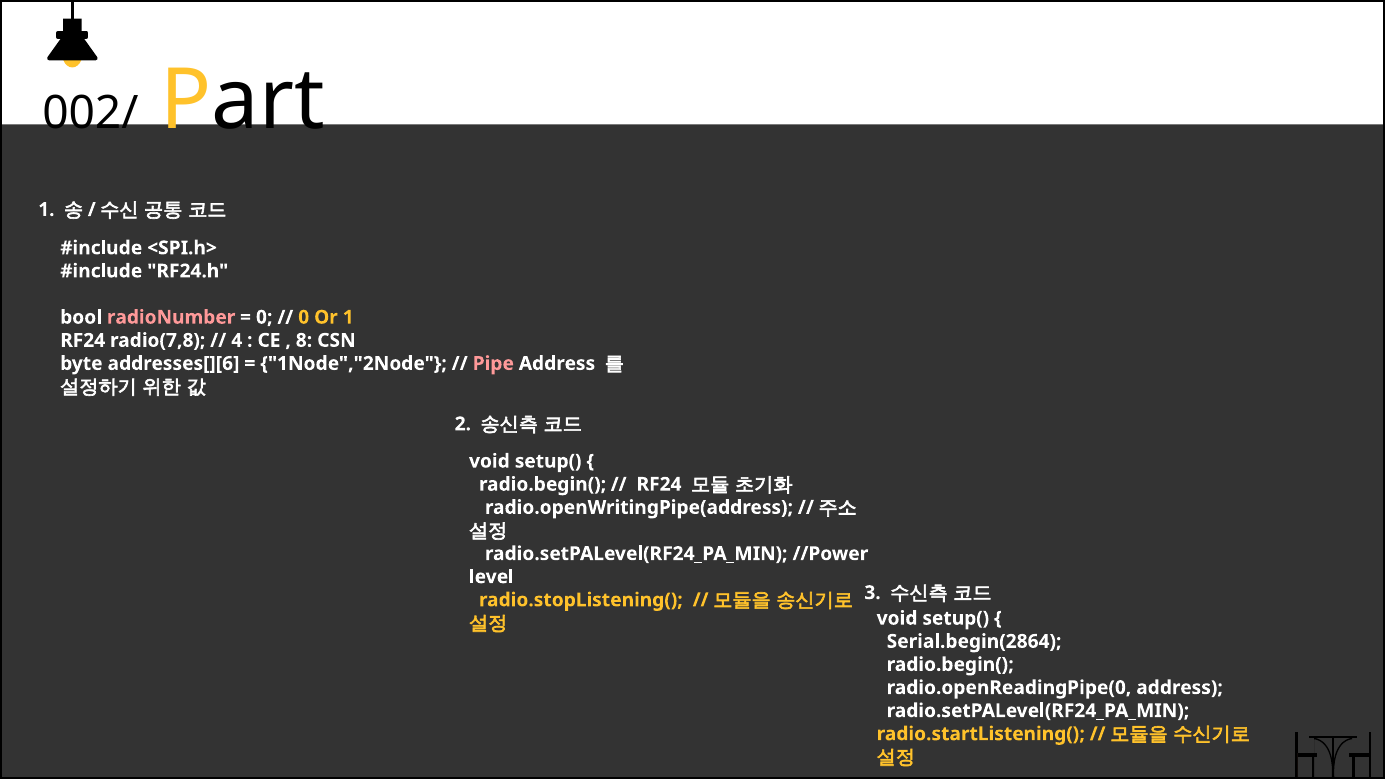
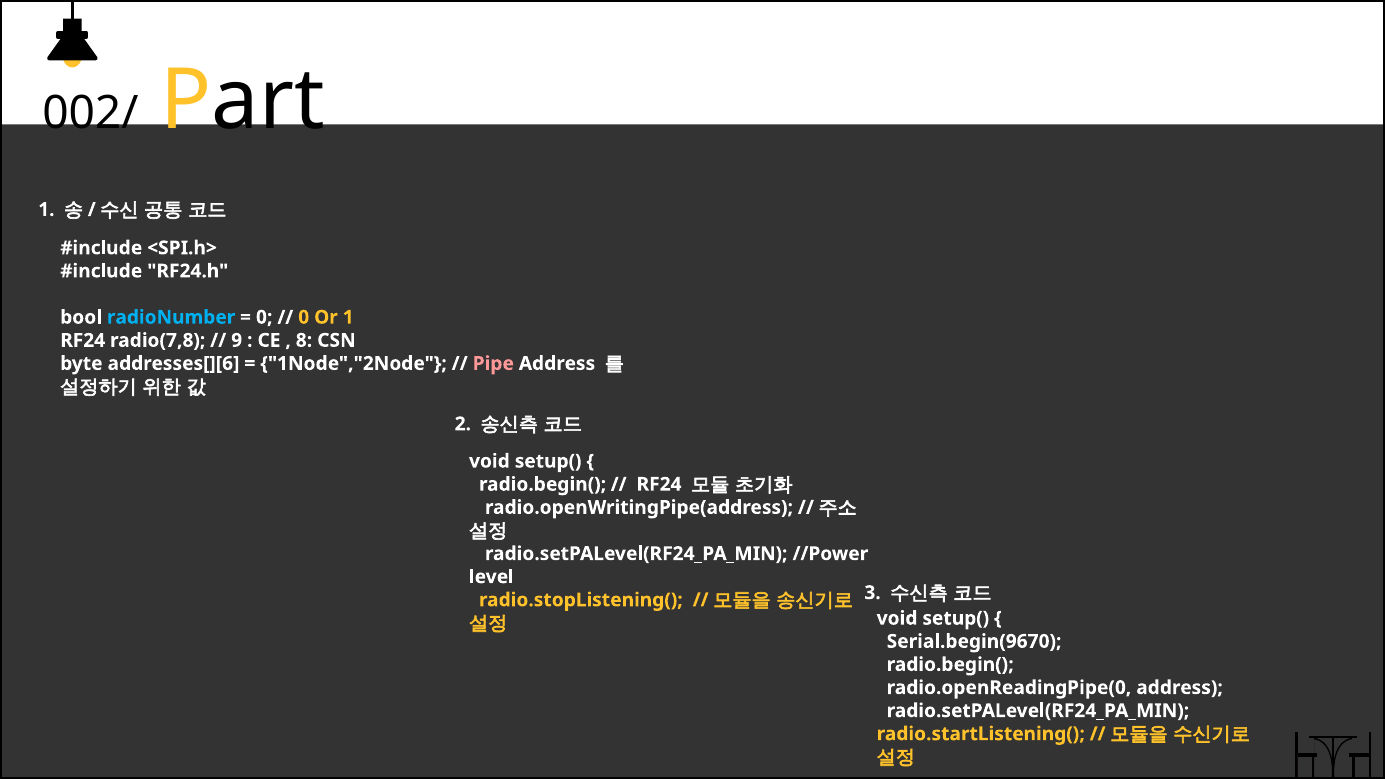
radioNumber colour: pink -> light blue
4: 4 -> 9
Serial.begin(2864: Serial.begin(2864 -> Serial.begin(9670
